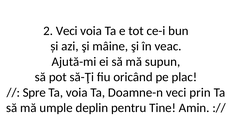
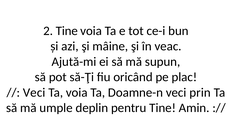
2 Veci: Veci -> Tine
Spre at (34, 93): Spre -> Veci
